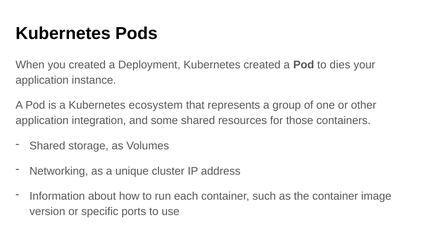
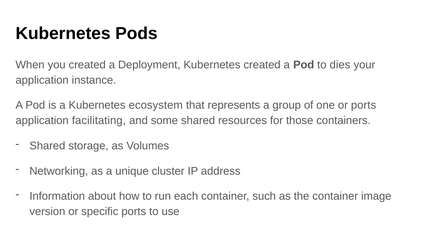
or other: other -> ports
integration: integration -> facilitating
